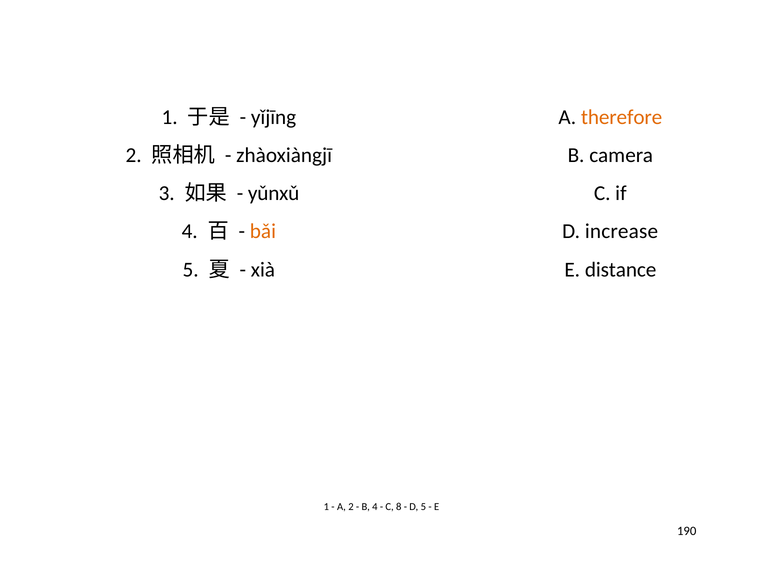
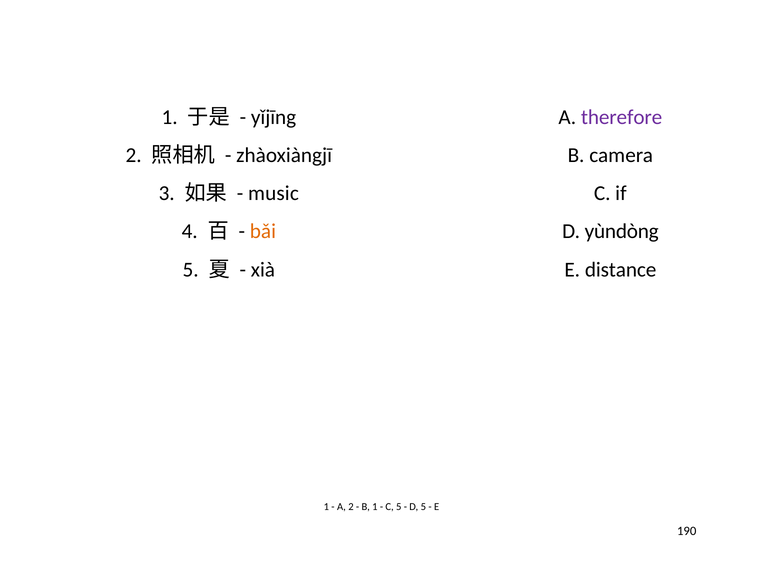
therefore colour: orange -> purple
yǔnxǔ: yǔnxǔ -> music
increase: increase -> yùndòng
B 4: 4 -> 1
C 8: 8 -> 5
